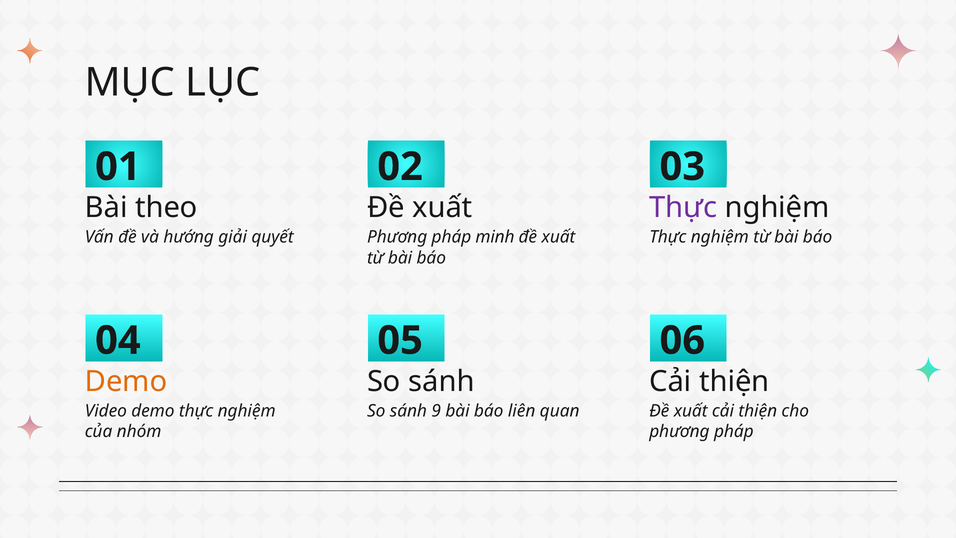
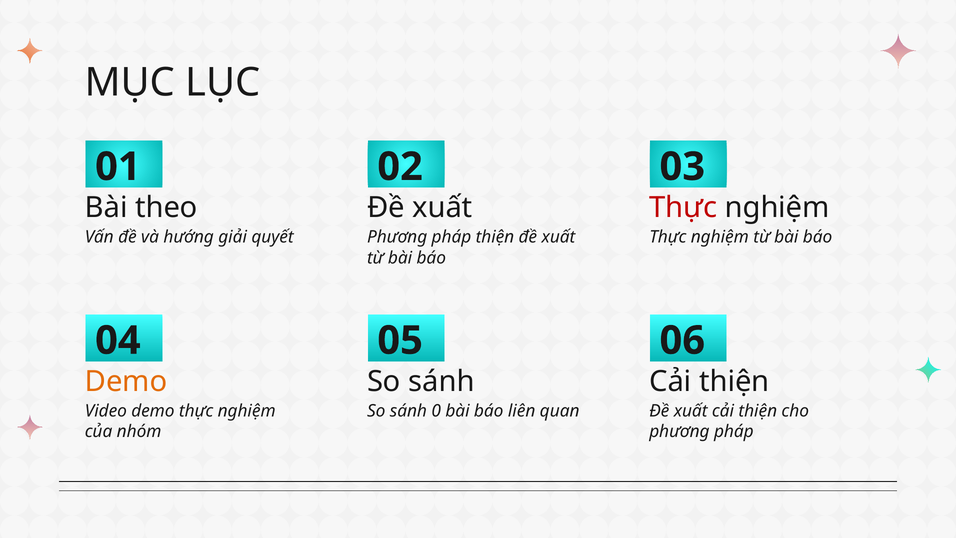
Thực at (683, 207) colour: purple -> red
pháp minh: minh -> thiện
9: 9 -> 0
